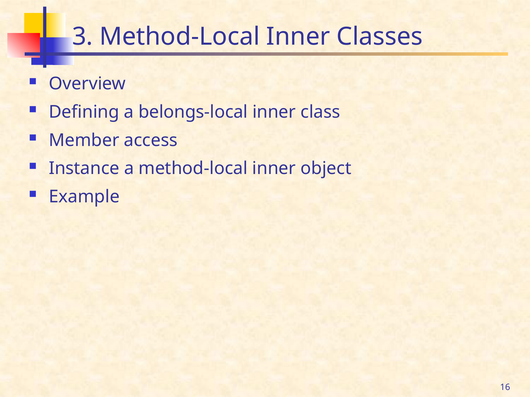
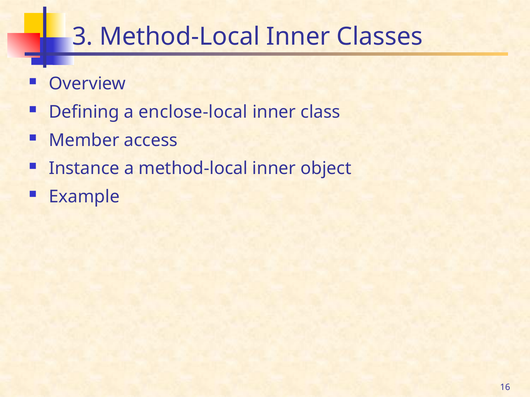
belongs-local: belongs-local -> enclose-local
